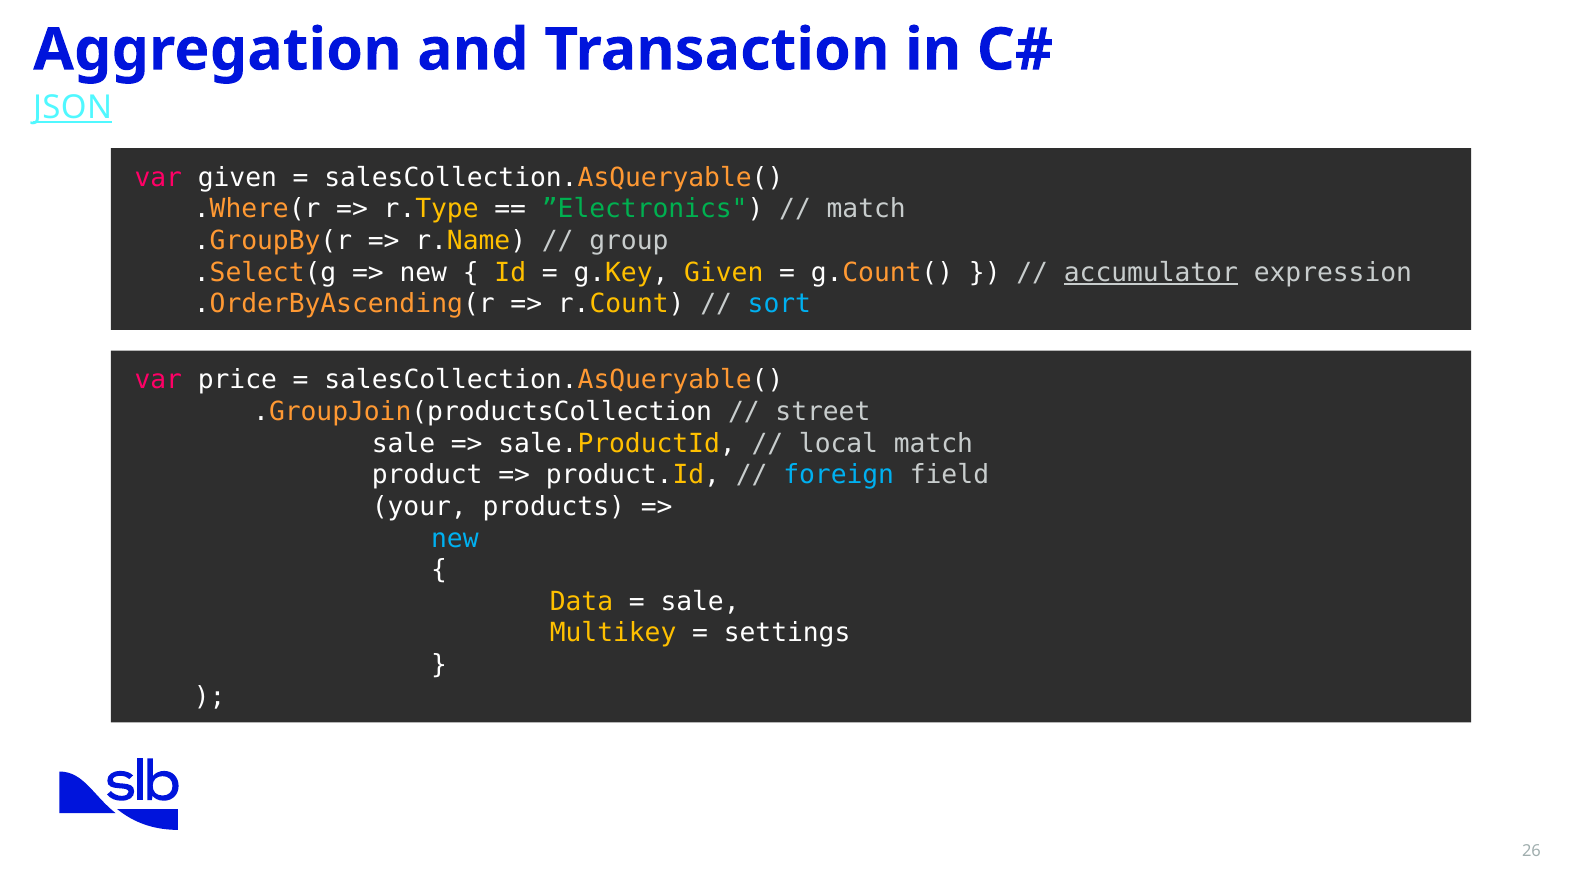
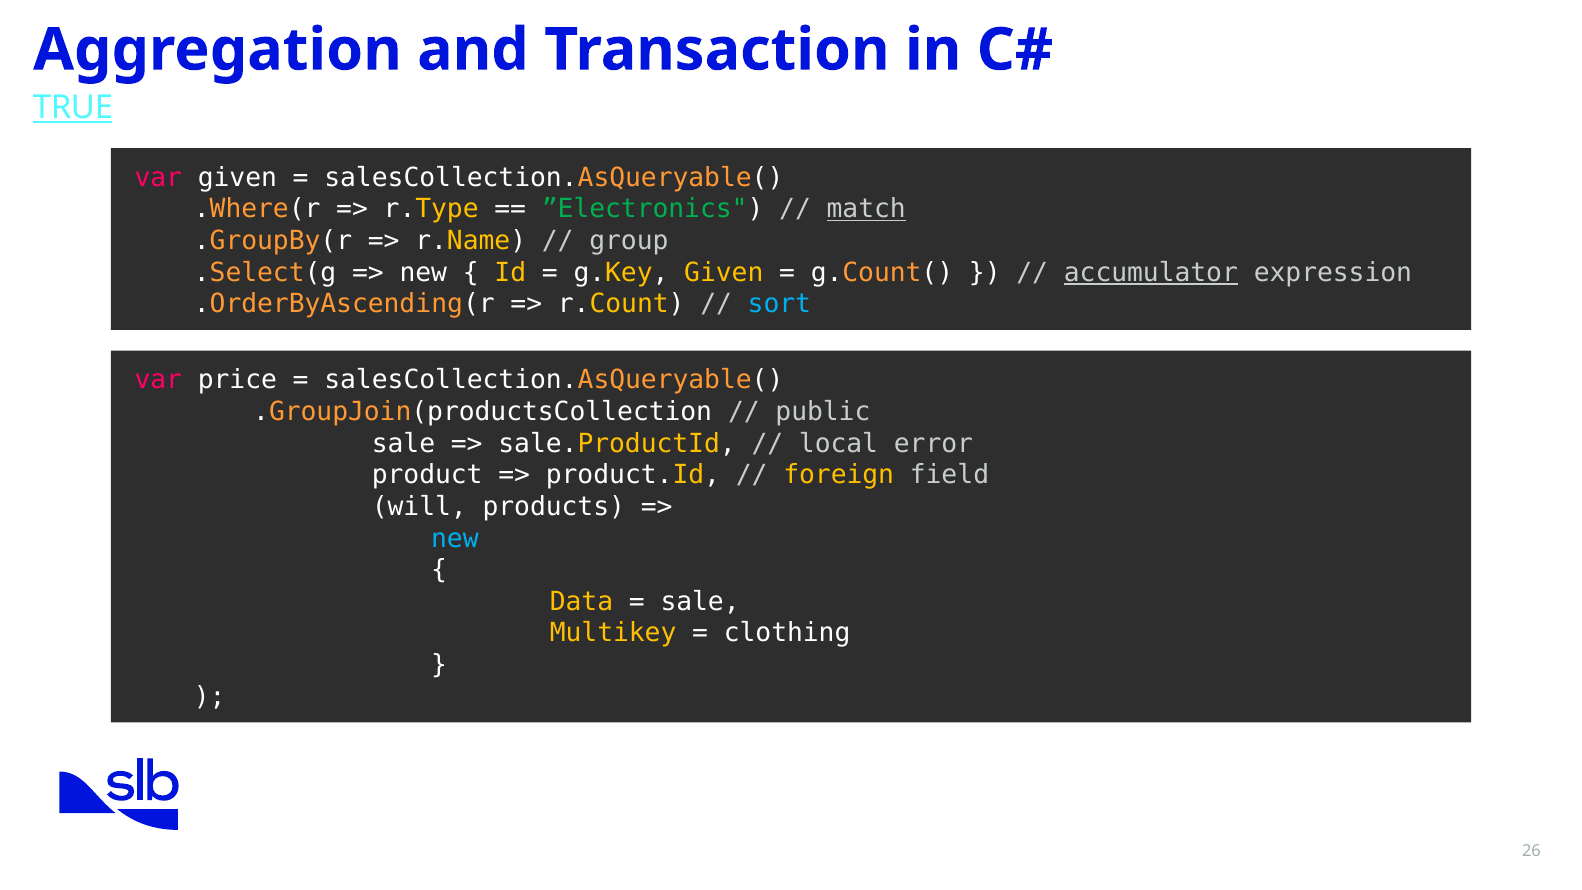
JSON: JSON -> TRUE
match at (866, 209) underline: none -> present
street: street -> public
local match: match -> error
foreign colour: light blue -> yellow
your: your -> will
settings: settings -> clothing
